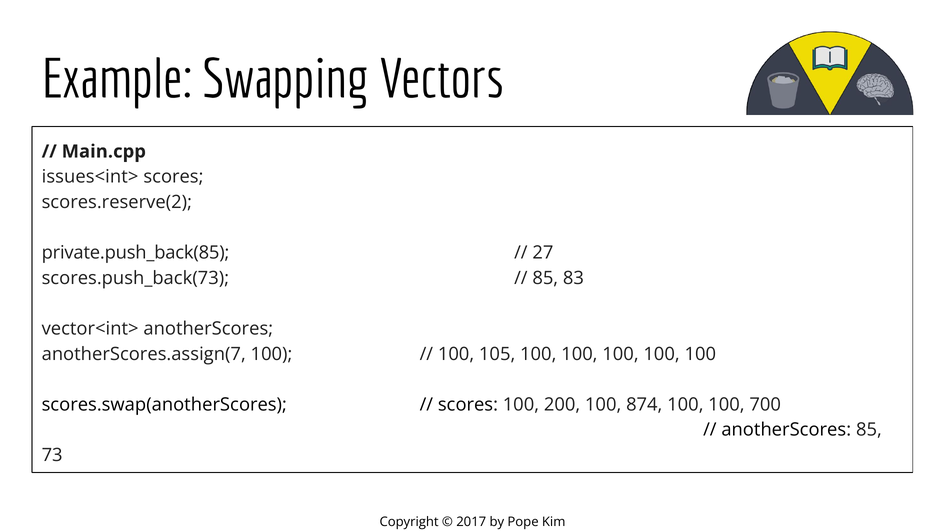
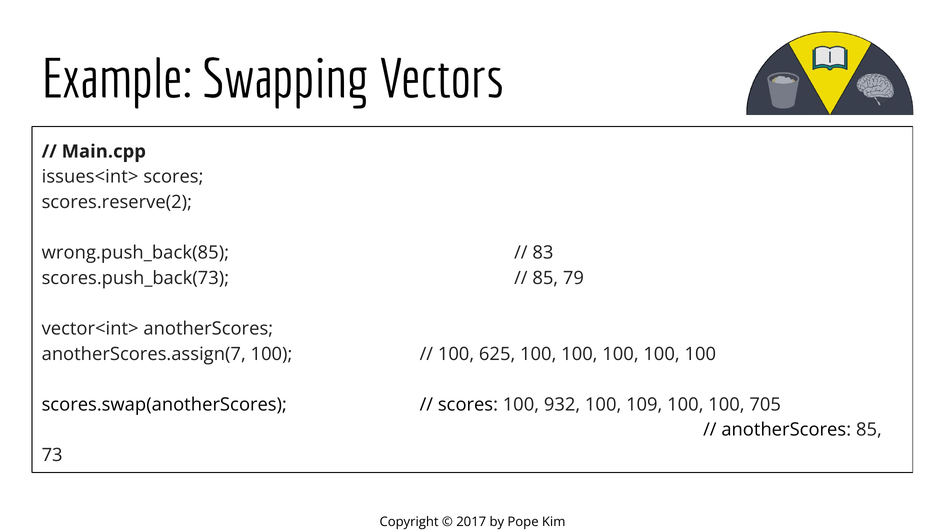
private.push_back(85: private.push_back(85 -> wrong.push_back(85
27: 27 -> 83
83: 83 -> 79
105: 105 -> 625
200: 200 -> 932
874: 874 -> 109
700: 700 -> 705
